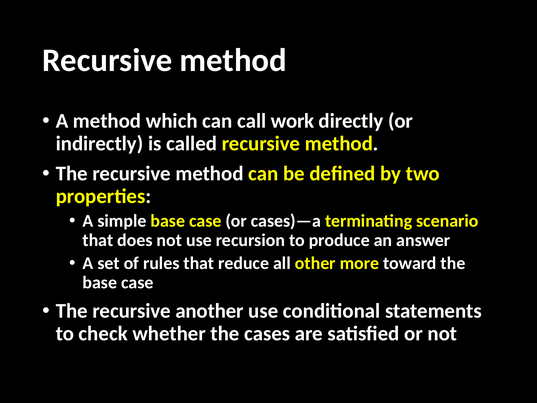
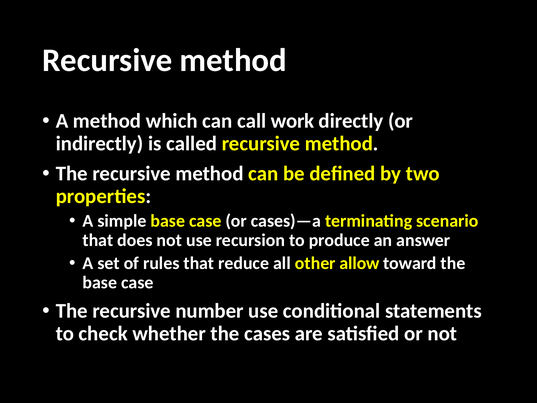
more: more -> allow
another: another -> number
